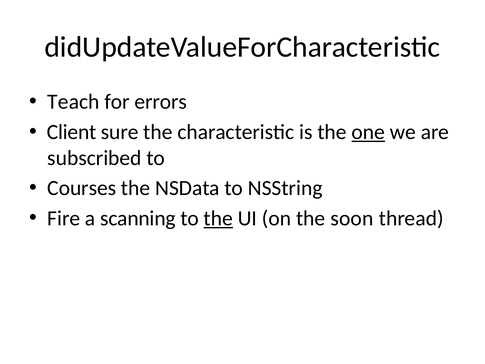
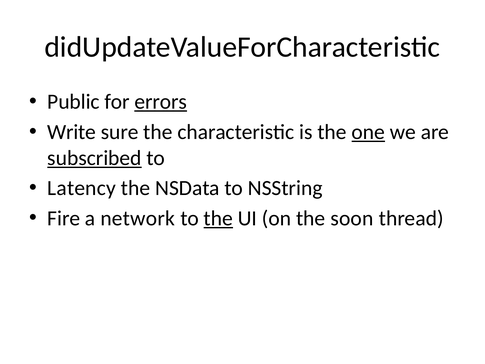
Teach: Teach -> Public
errors underline: none -> present
Client: Client -> Write
subscribed underline: none -> present
Courses: Courses -> Latency
scanning: scanning -> network
